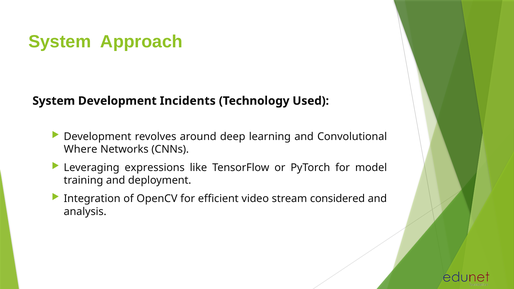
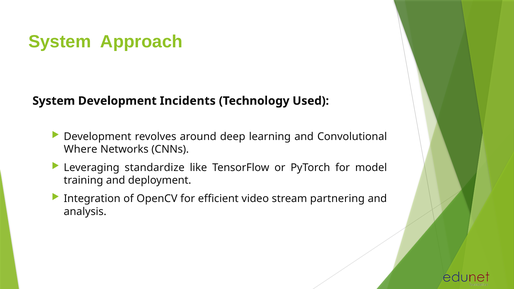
expressions: expressions -> standardize
considered: considered -> partnering
